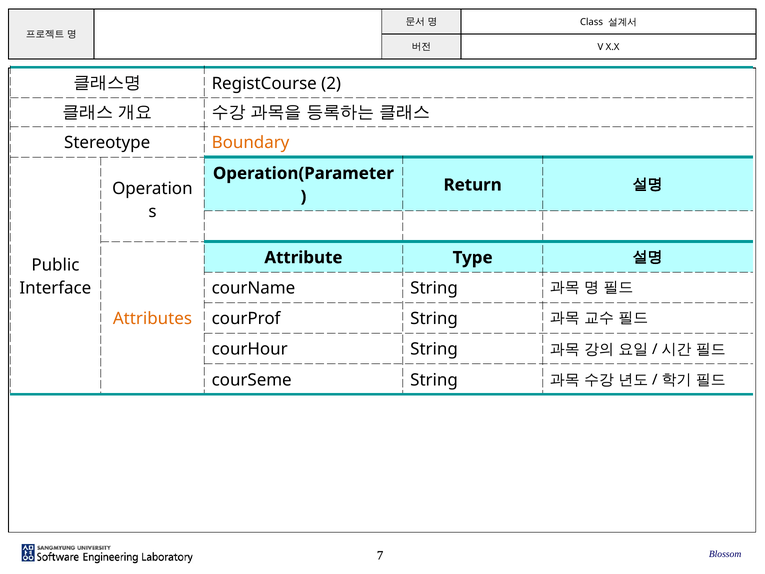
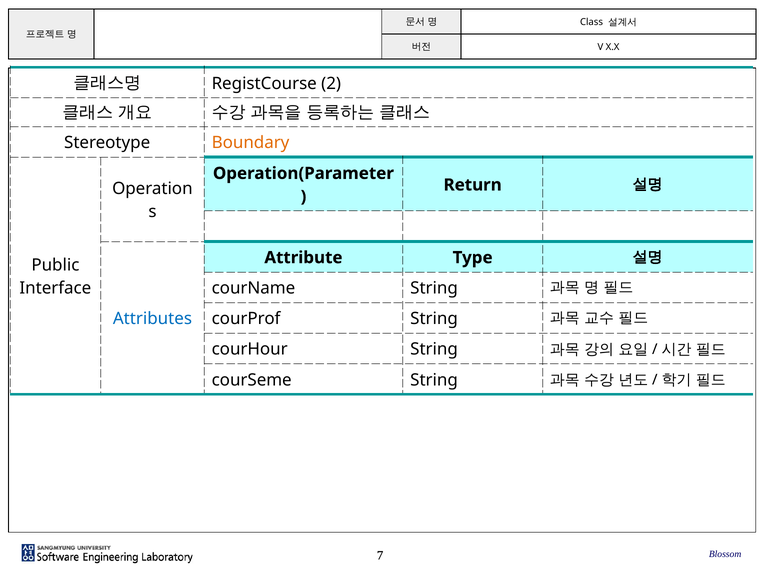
Attributes colour: orange -> blue
